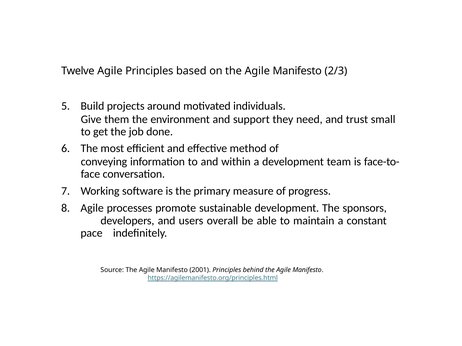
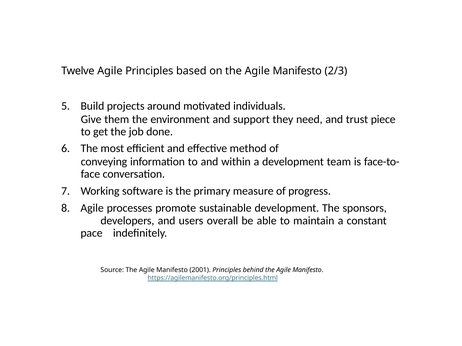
small: small -> piece
